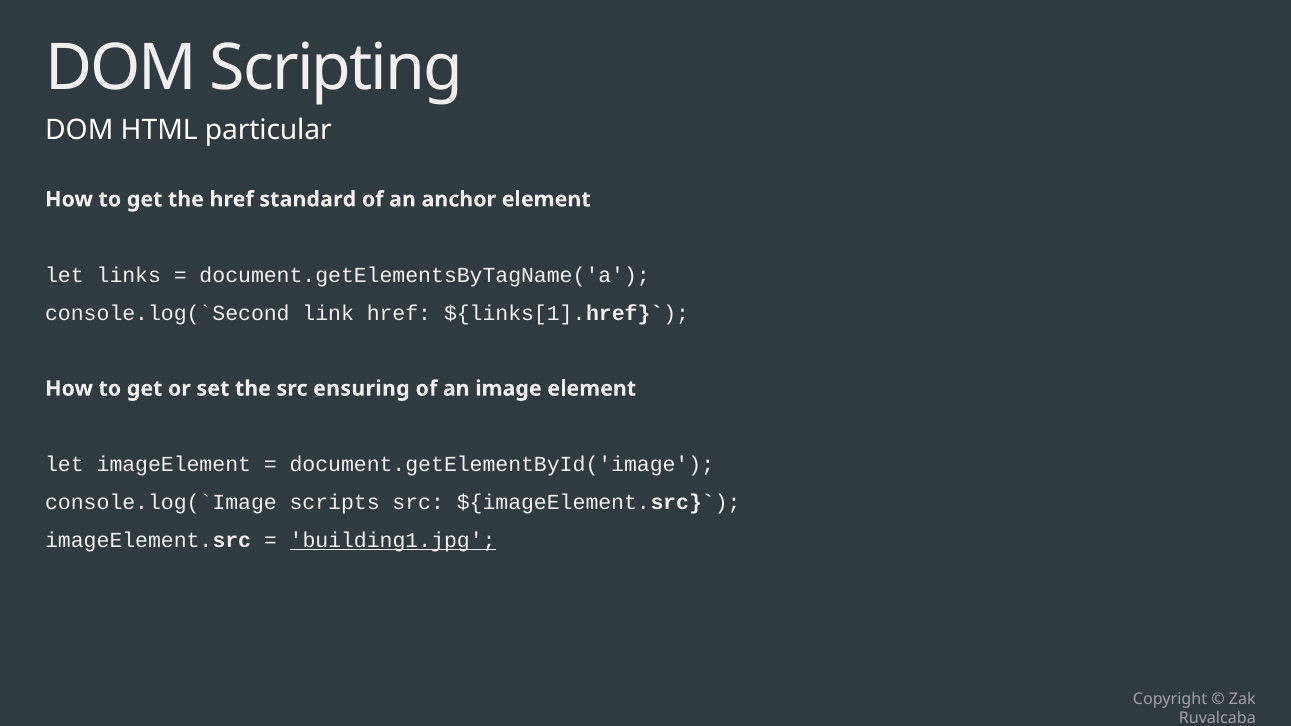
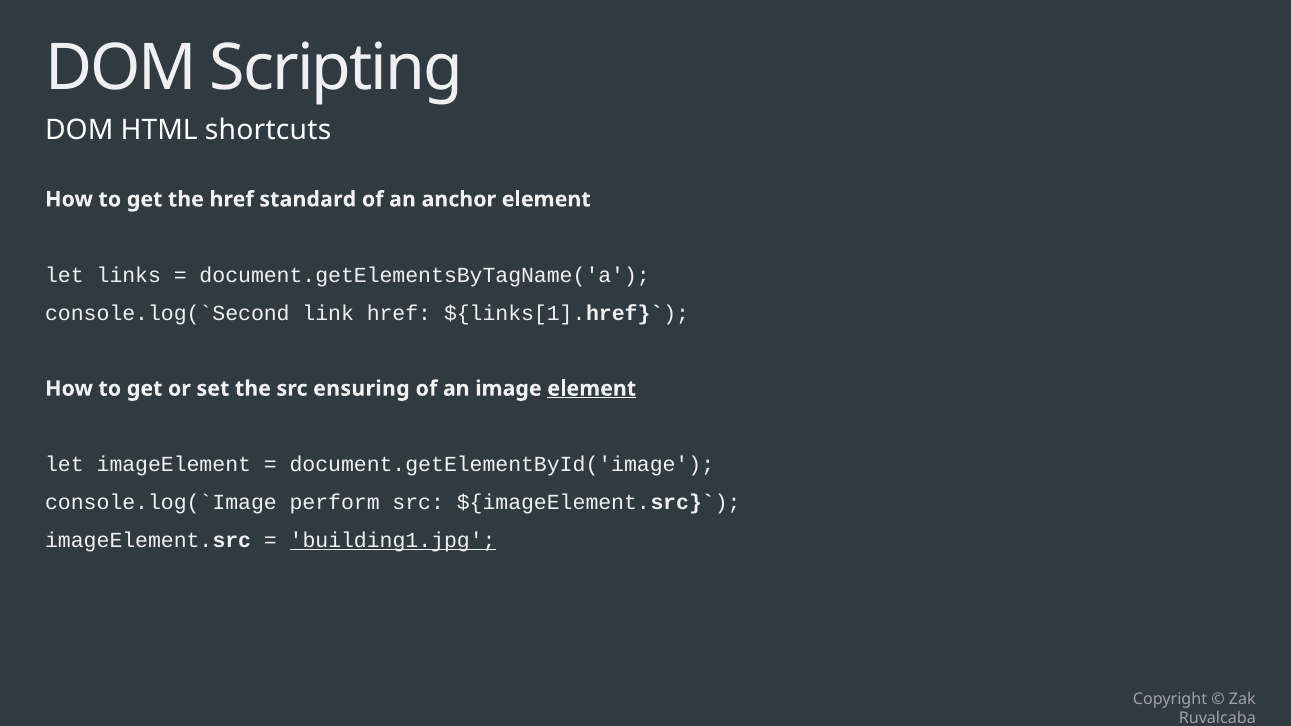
particular: particular -> shortcuts
element at (592, 389) underline: none -> present
scripts: scripts -> perform
